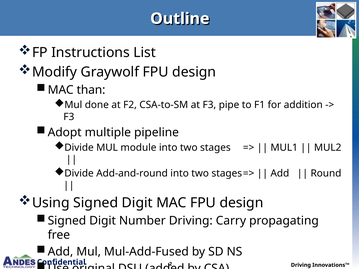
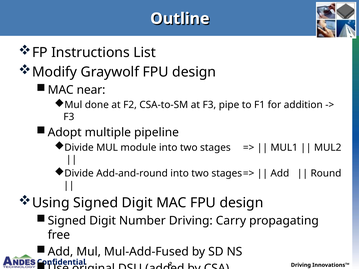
than: than -> near
